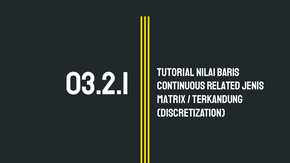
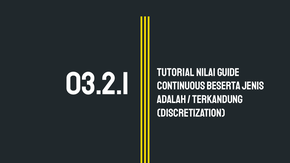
Baris: Baris -> Guide
Related: Related -> Beserta
Matrix: Matrix -> Adalah
